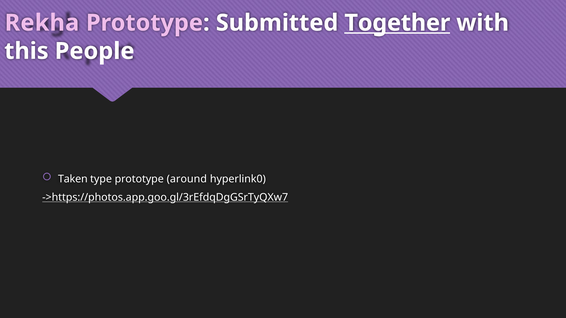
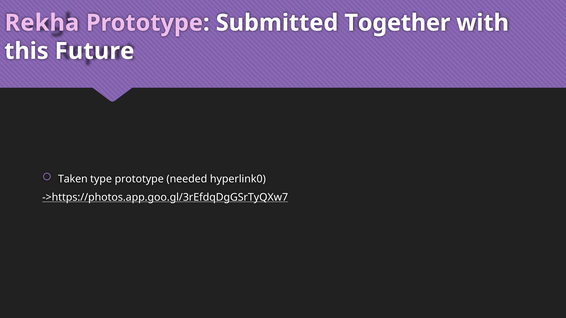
Together underline: present -> none
People: People -> Future
around: around -> needed
